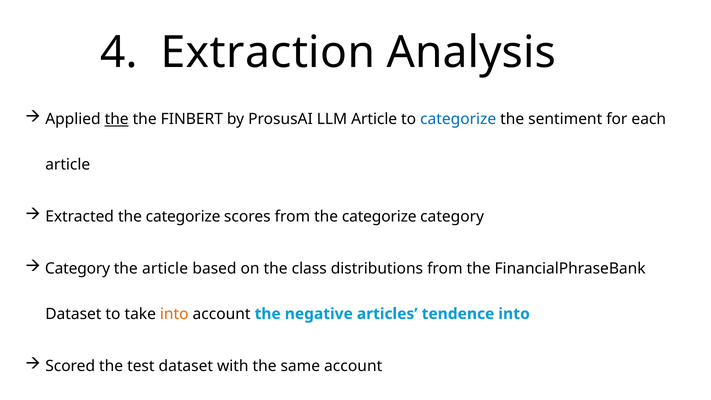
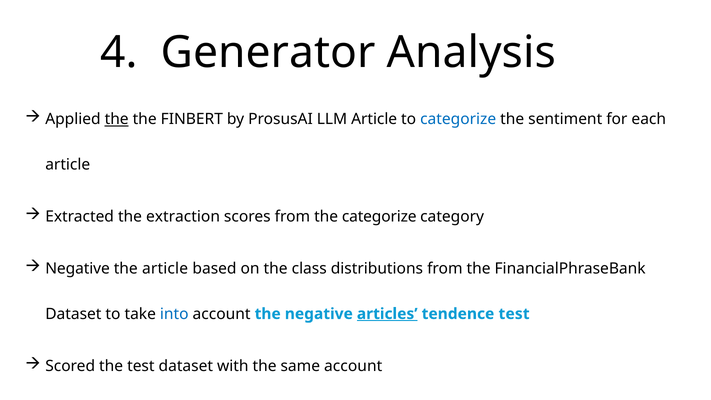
Extraction: Extraction -> Generator
Extracted the categorize: categorize -> extraction
Category at (78, 268): Category -> Negative
into at (174, 314) colour: orange -> blue
articles underline: none -> present
tendence into: into -> test
